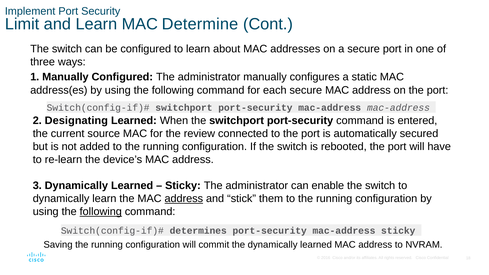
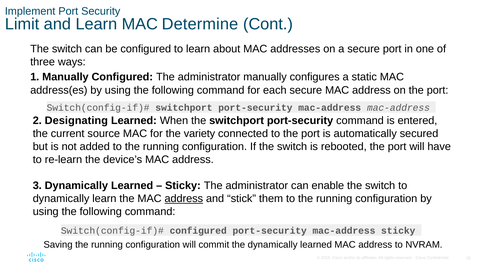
review: review -> variety
following at (101, 212) underline: present -> none
determines at (198, 231): determines -> configured
